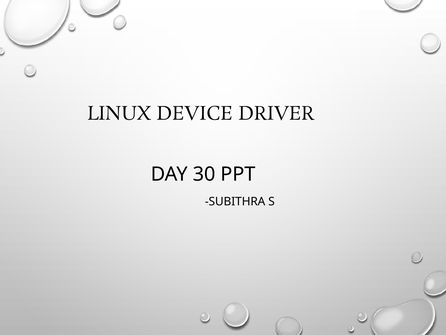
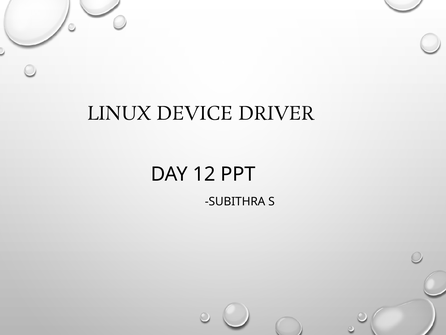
30: 30 -> 12
